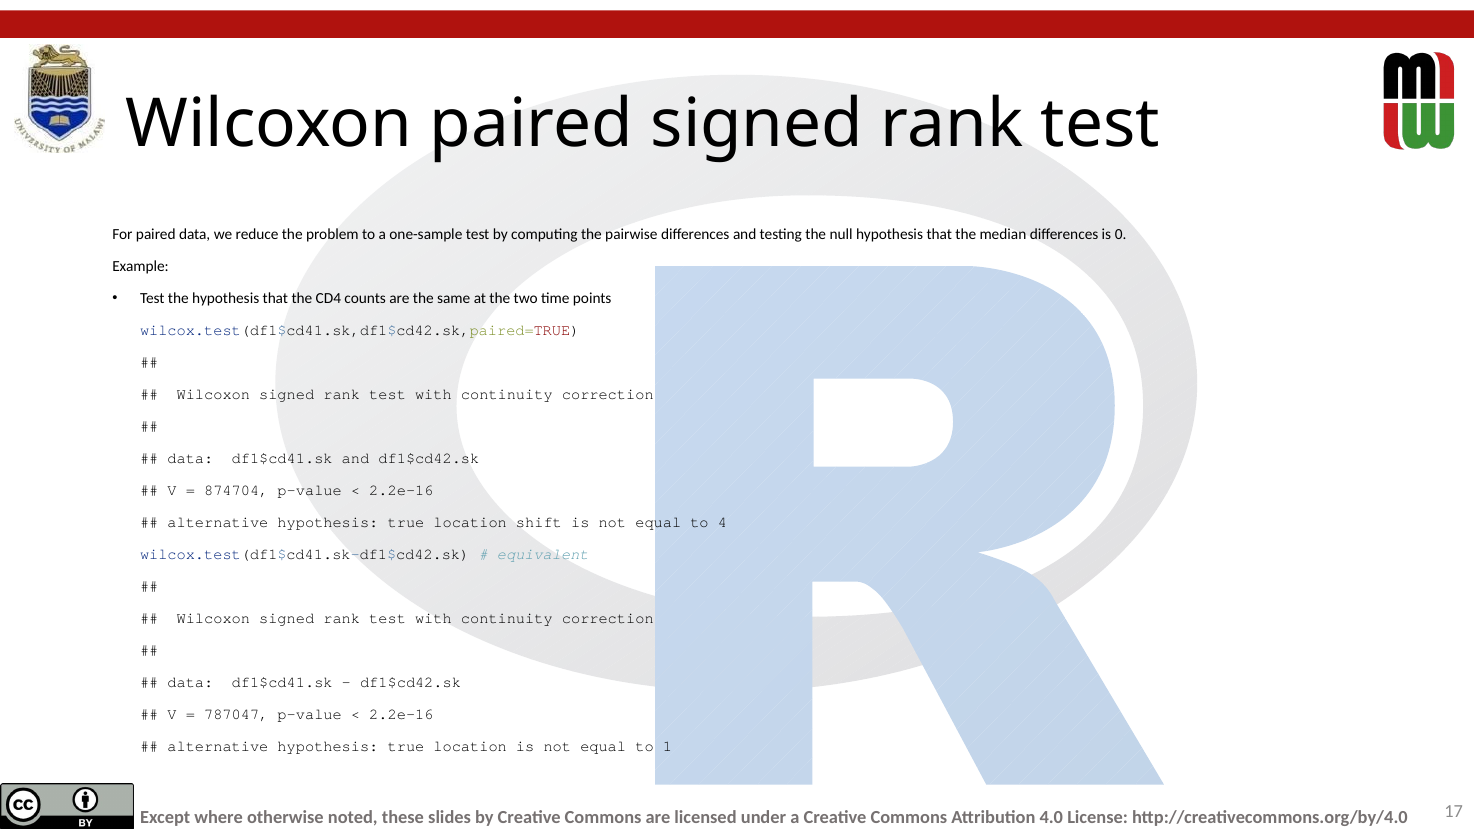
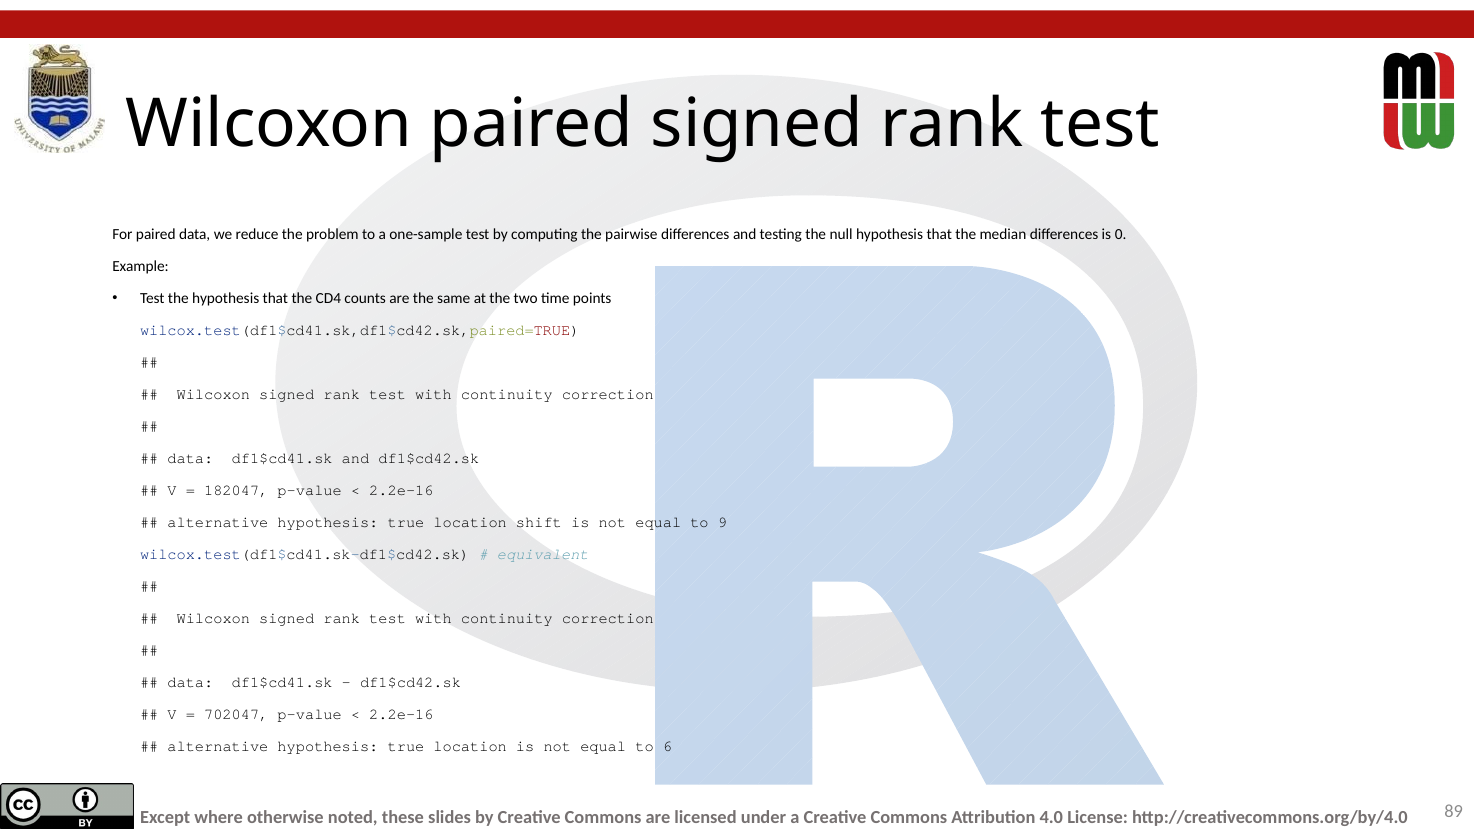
874704: 874704 -> 182047
4: 4 -> 9
787047: 787047 -> 702047
1: 1 -> 6
17: 17 -> 89
